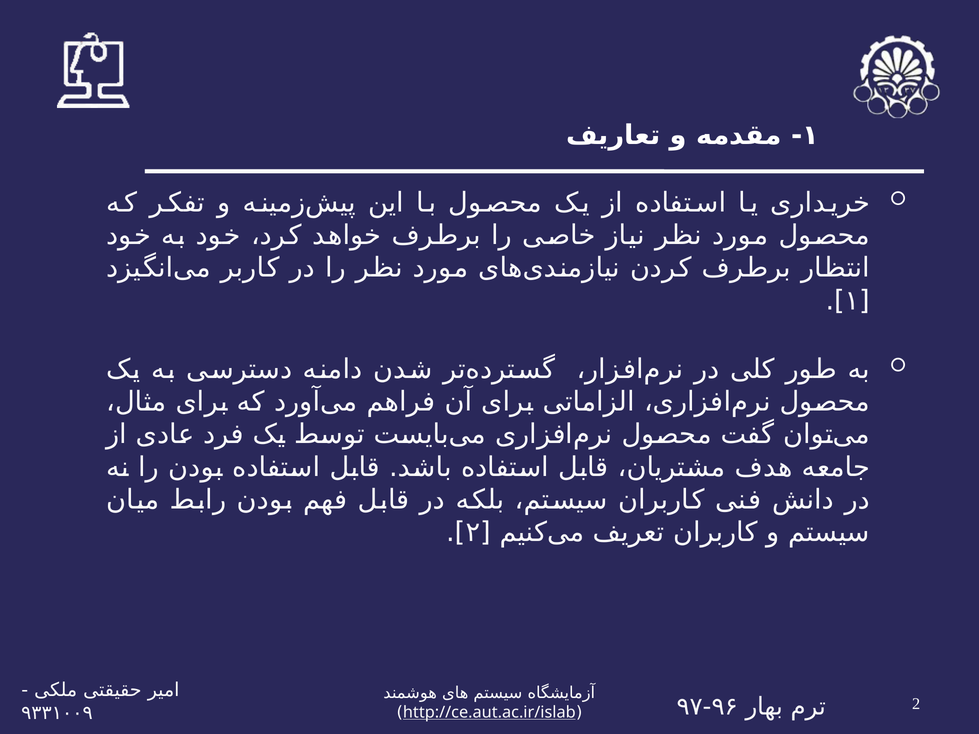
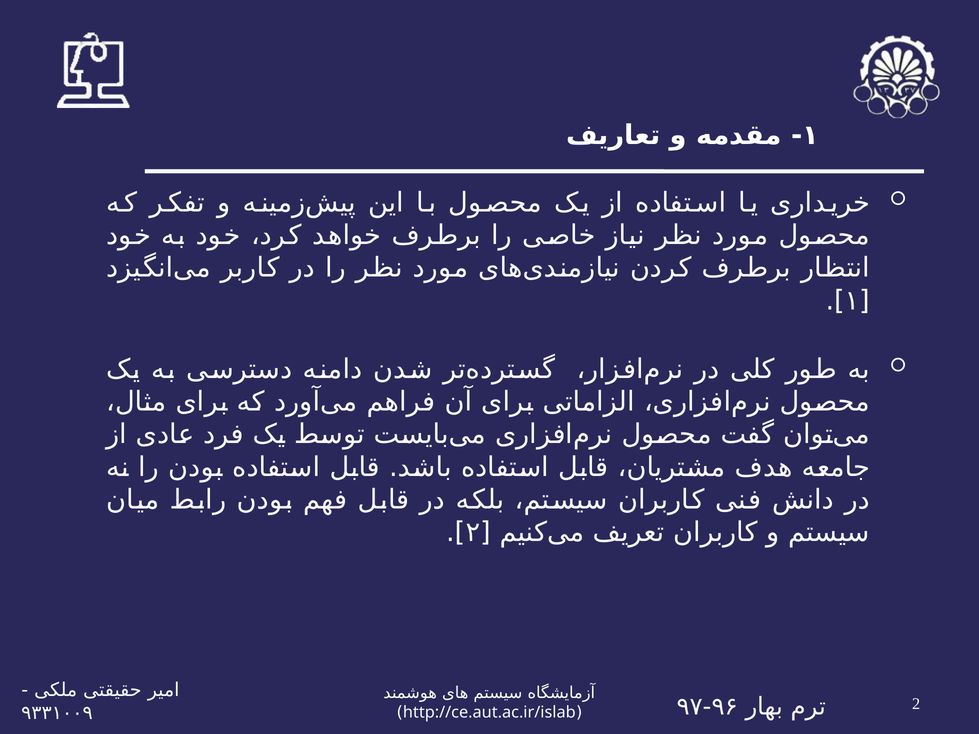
http://ce.aut.ac.ir/islab underline: present -> none
